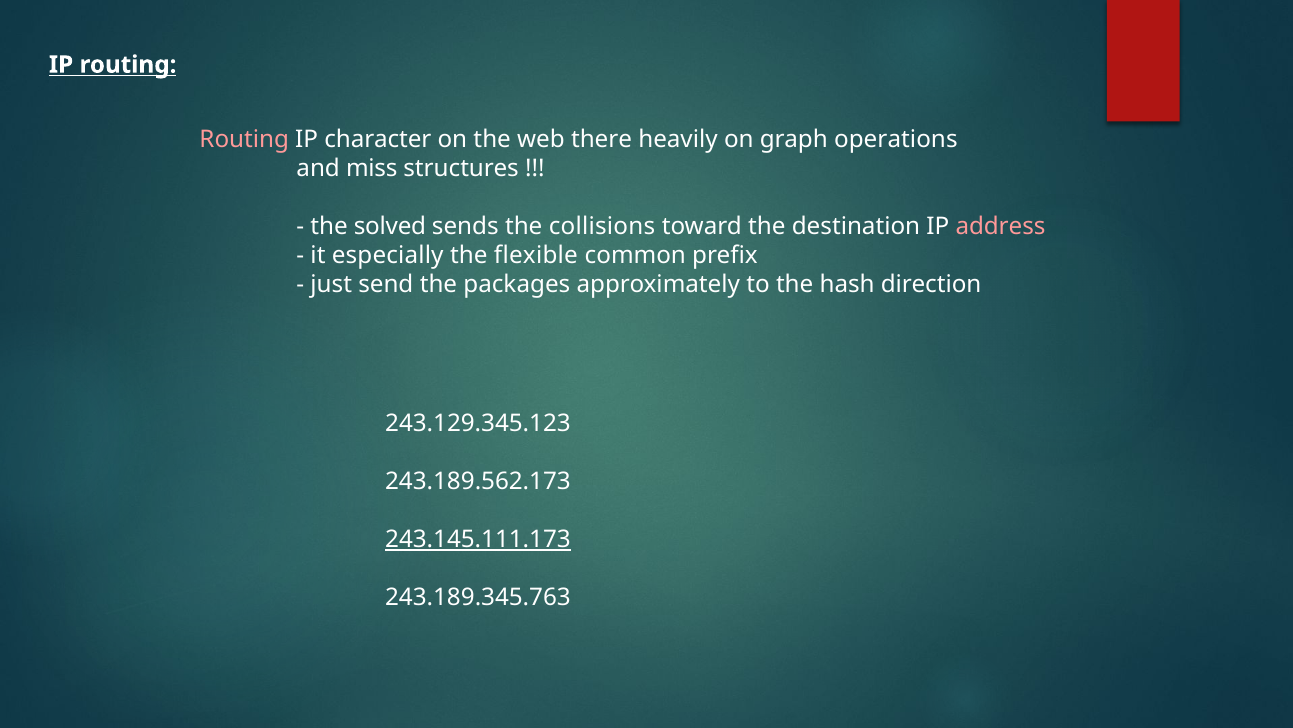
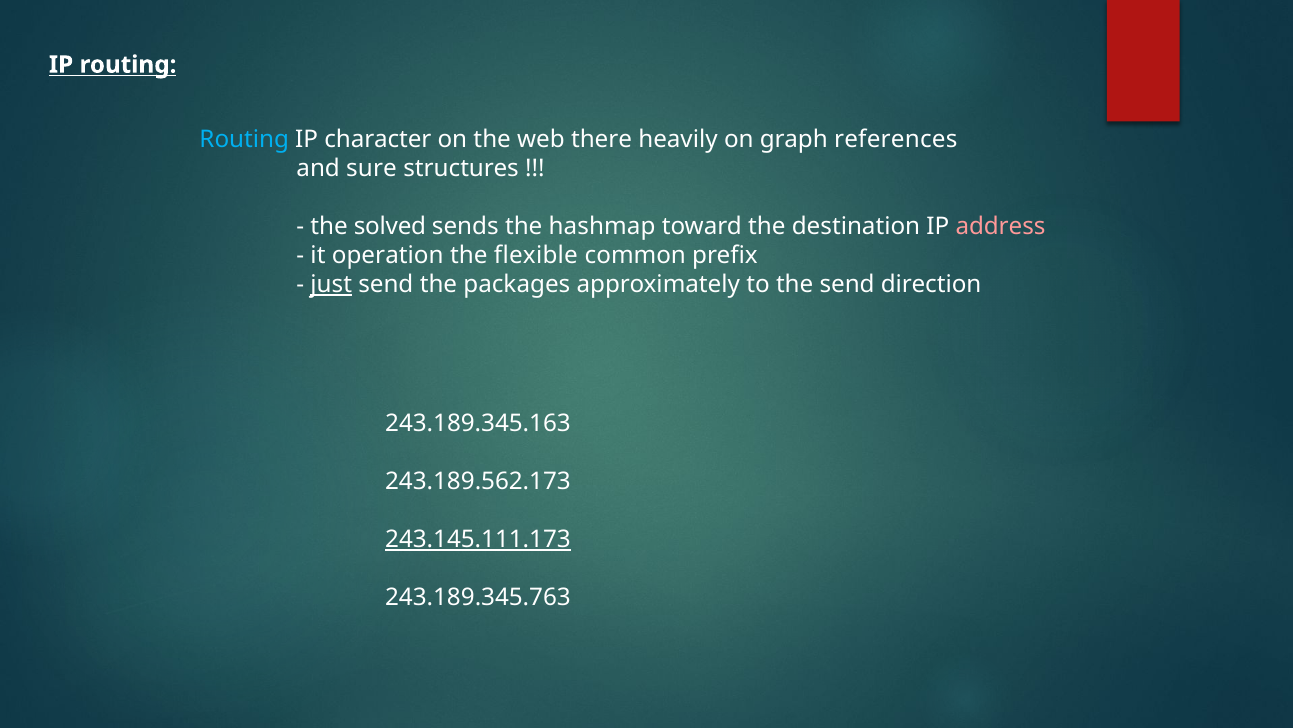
Routing at (244, 139) colour: pink -> light blue
operations: operations -> references
miss: miss -> sure
collisions: collisions -> hashmap
especially: especially -> operation
just underline: none -> present
the hash: hash -> send
243.129.345.123: 243.129.345.123 -> 243.189.345.163
